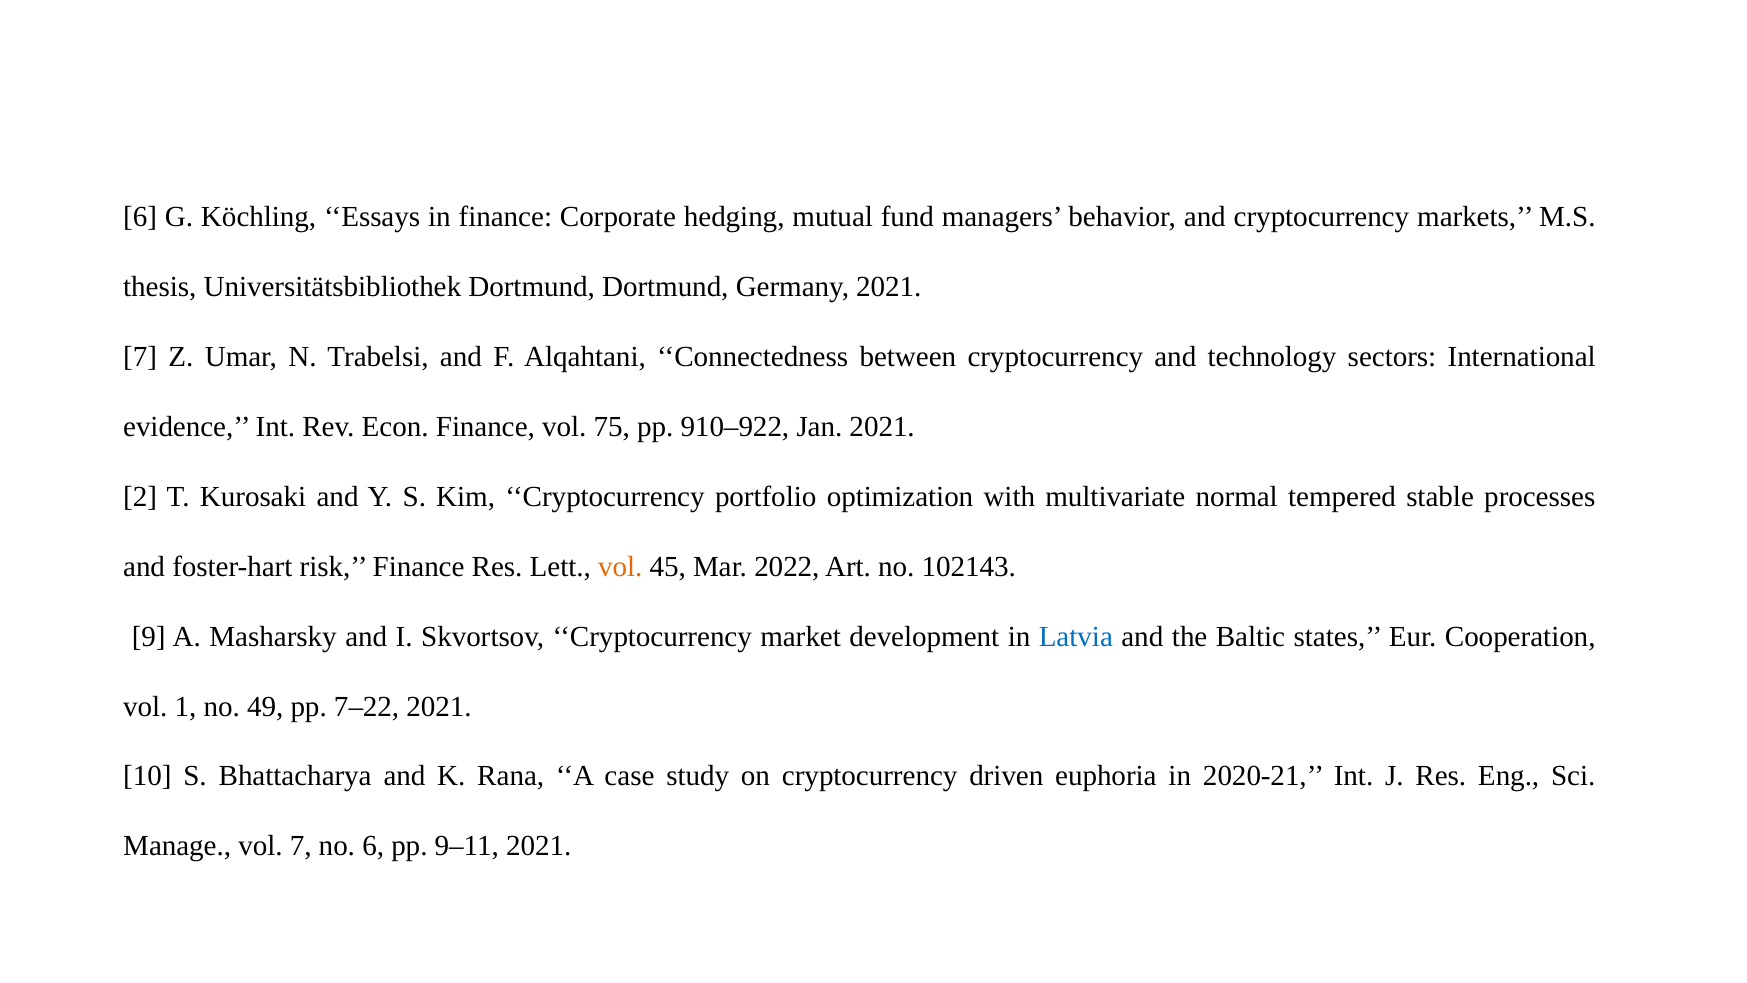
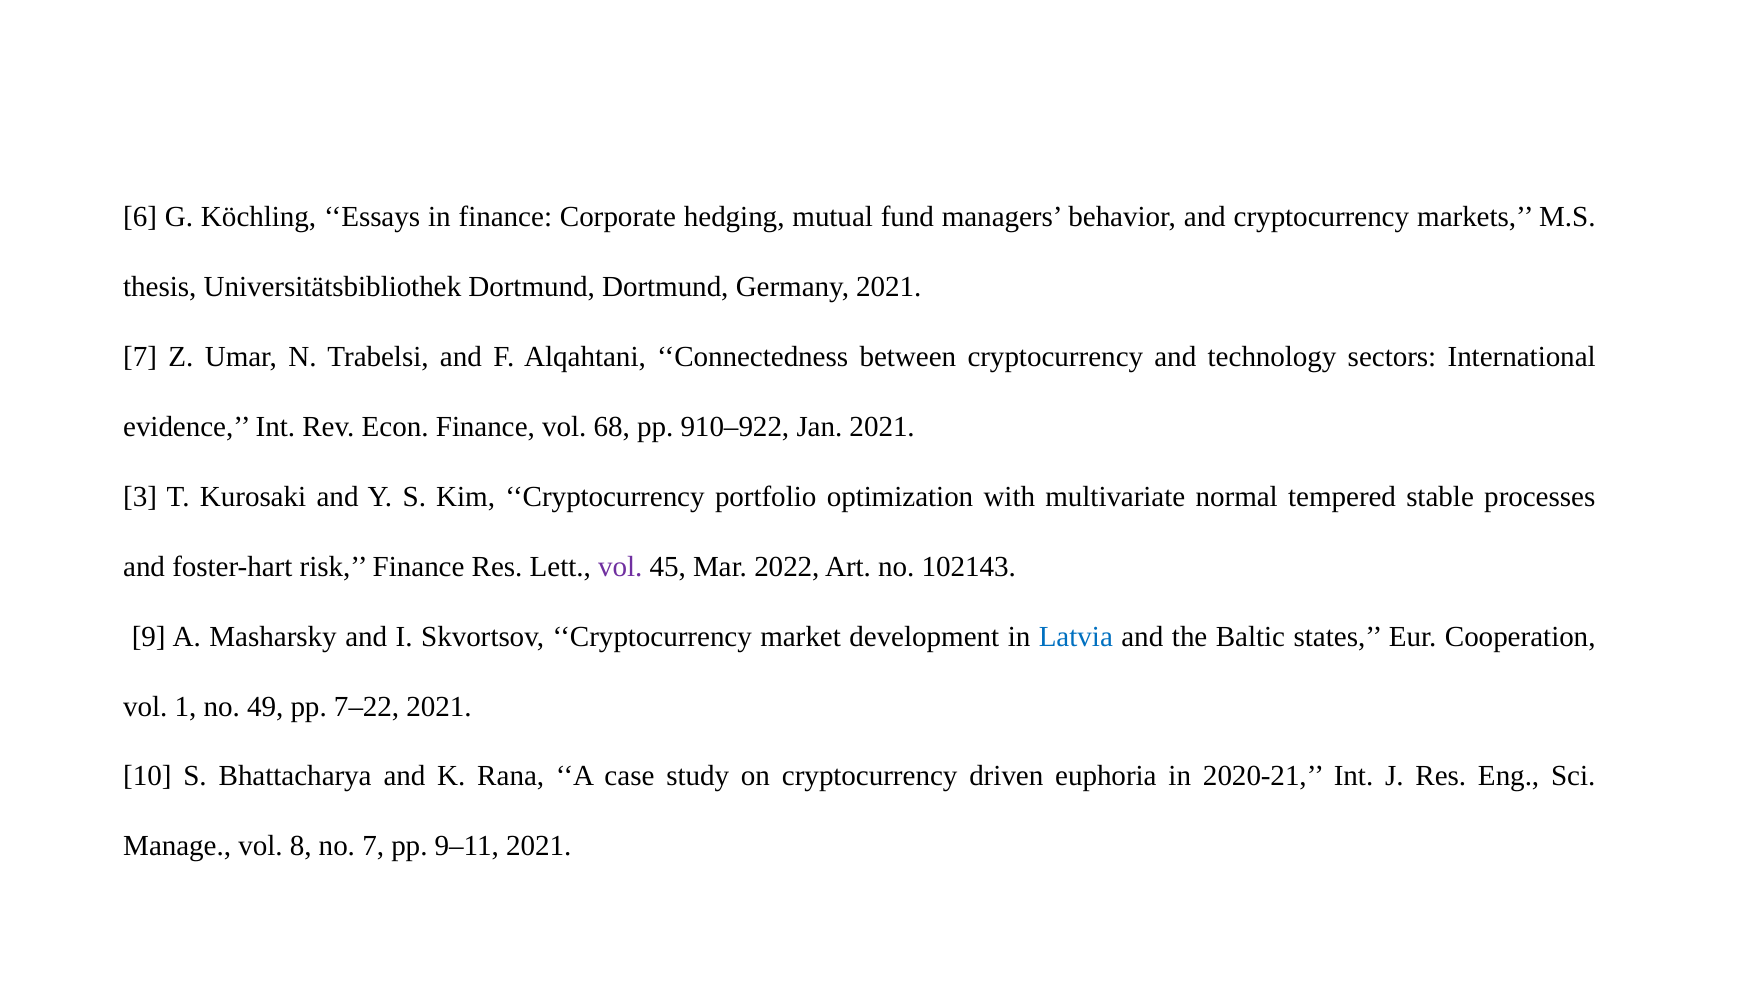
75: 75 -> 68
2: 2 -> 3
vol at (620, 566) colour: orange -> purple
vol 7: 7 -> 8
no 6: 6 -> 7
